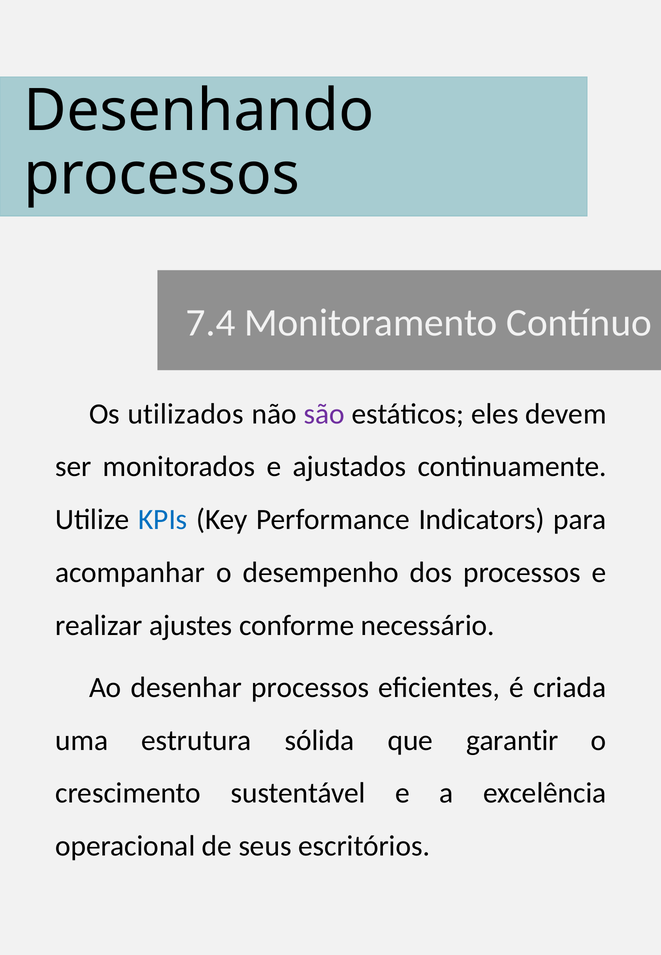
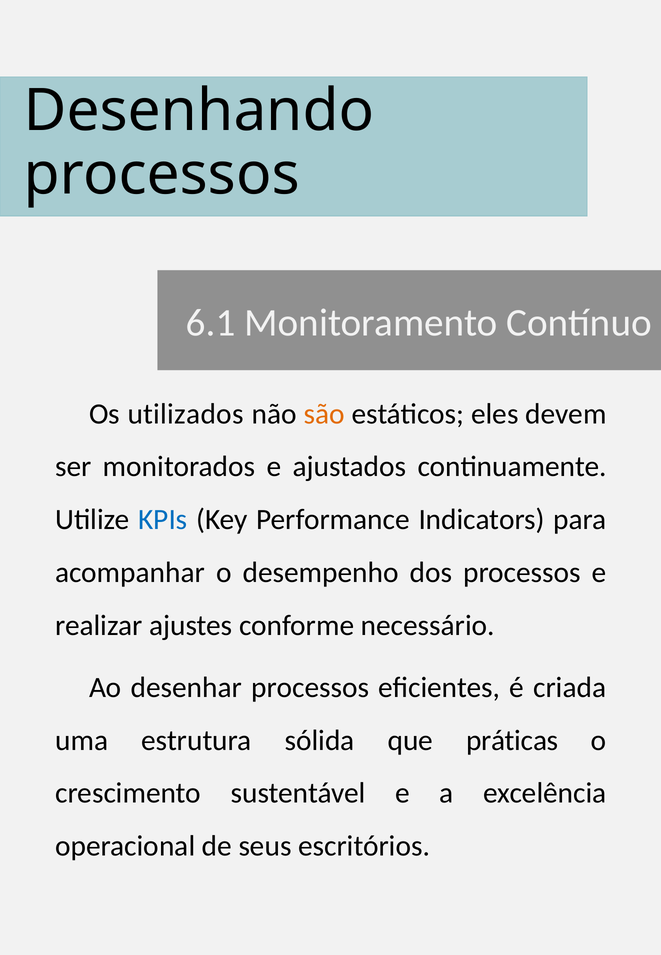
7.4: 7.4 -> 6.1
são colour: purple -> orange
garantir: garantir -> práticas
